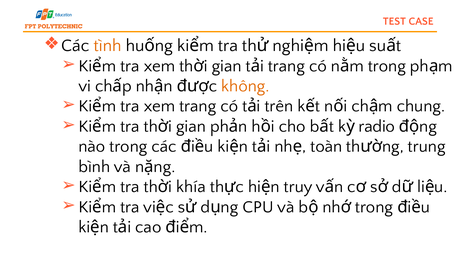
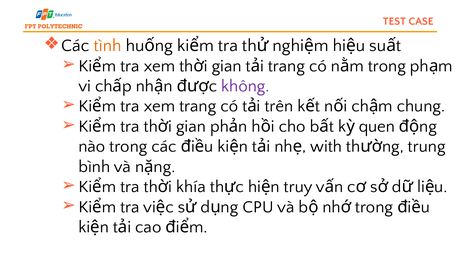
không colour: orange -> purple
radio: radio -> quen
toàn: toàn -> with
